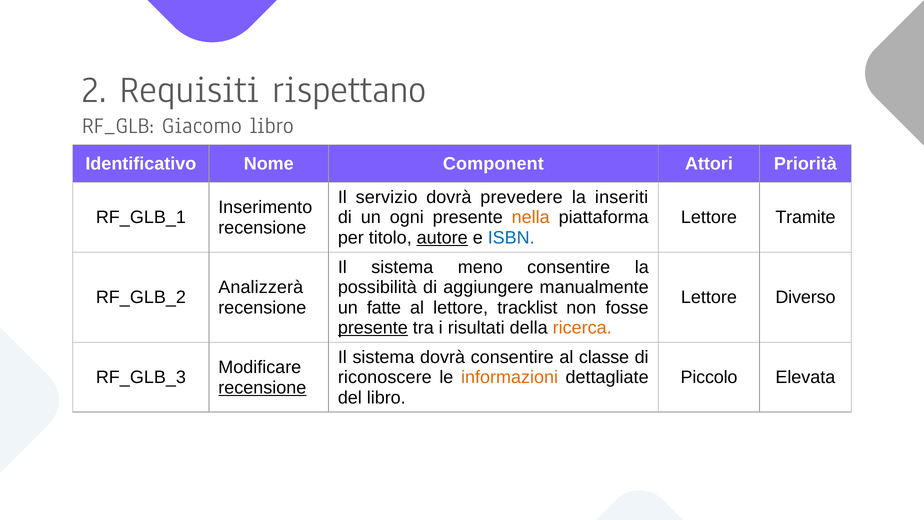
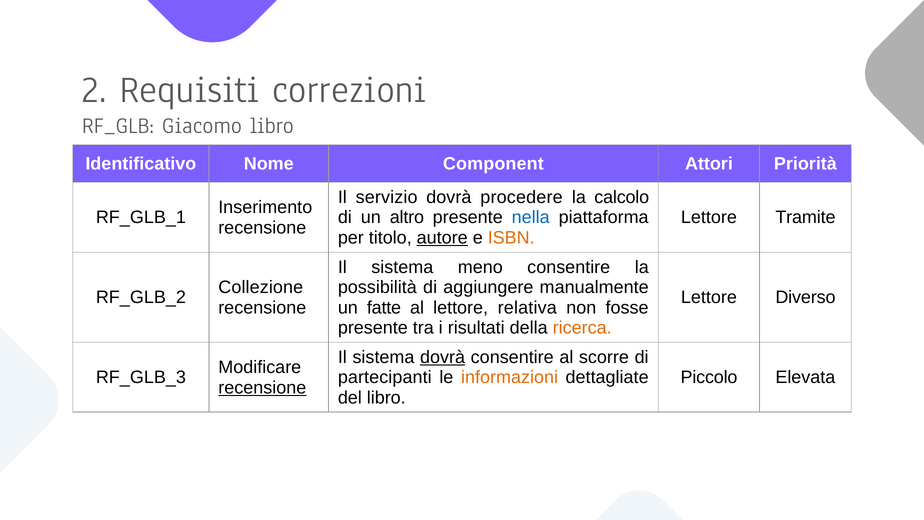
rispettano: rispettano -> correzioni
prevedere: prevedere -> procedere
inseriti: inseriti -> calcolo
ogni: ogni -> altro
nella colour: orange -> blue
ISBN colour: blue -> orange
Analizzerà: Analizzerà -> Collezione
tracklist: tracklist -> relativa
presente at (373, 328) underline: present -> none
dovrà at (443, 357) underline: none -> present
classe: classe -> scorre
riconoscere: riconoscere -> partecipanti
